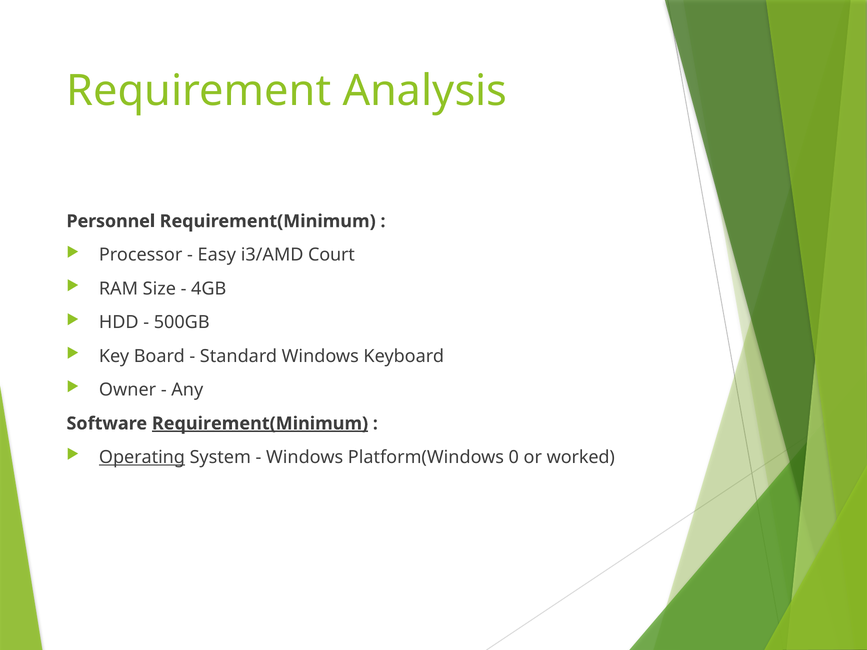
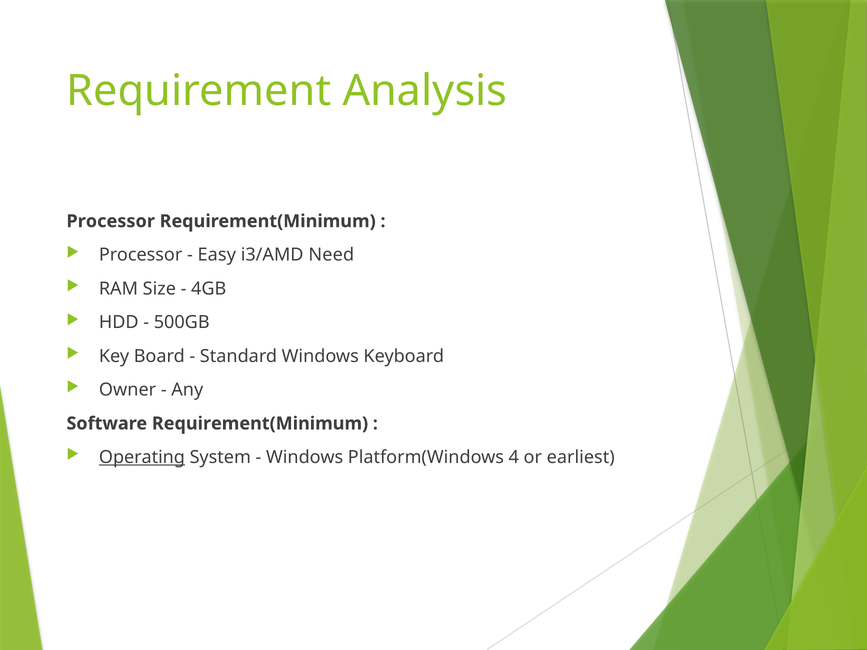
Personnel at (111, 221): Personnel -> Processor
Court: Court -> Need
Requirement(Minimum at (260, 424) underline: present -> none
0: 0 -> 4
worked: worked -> earliest
